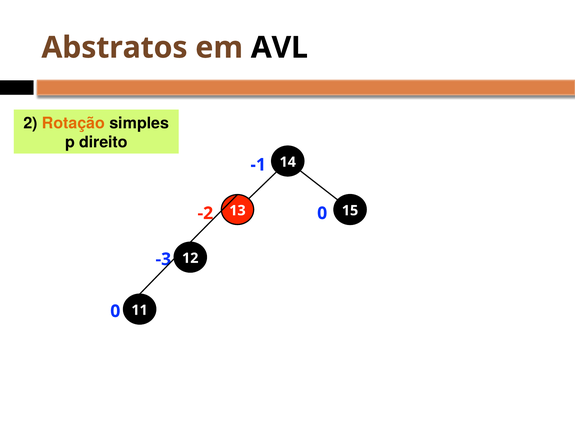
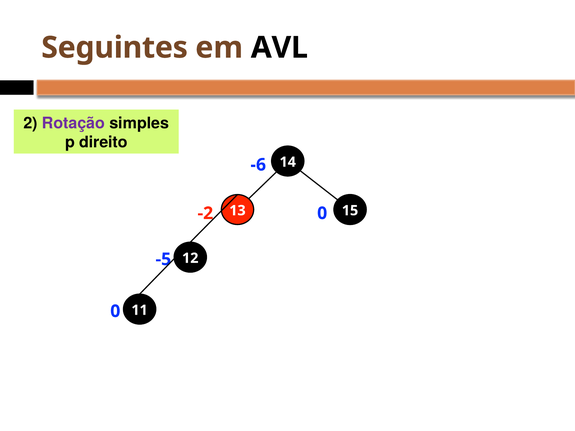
Abstratos: Abstratos -> Seguintes
Rotação colour: orange -> purple
-1: -1 -> -6
-3: -3 -> -5
